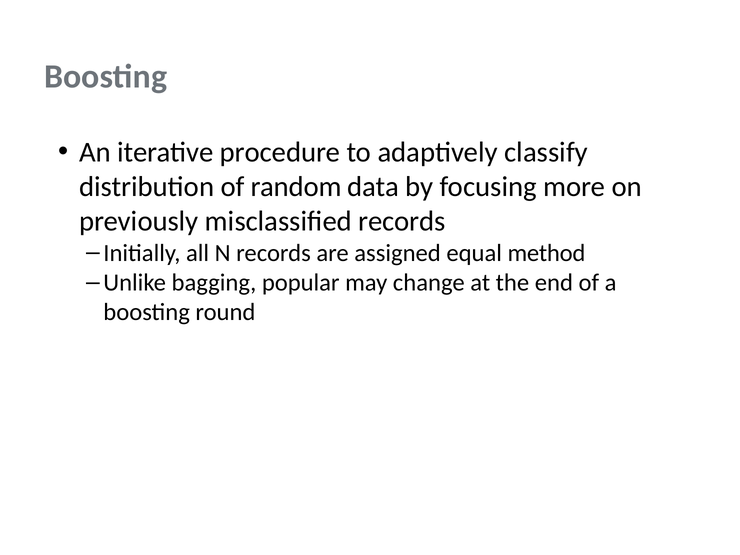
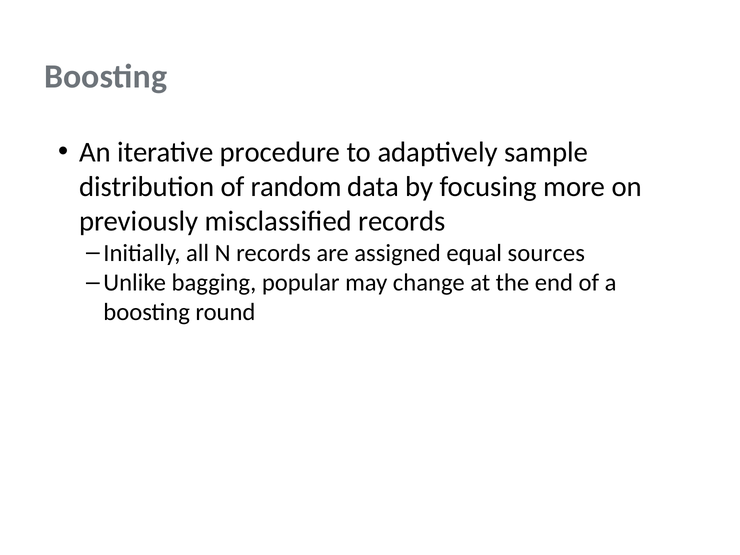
classify: classify -> sample
method: method -> sources
